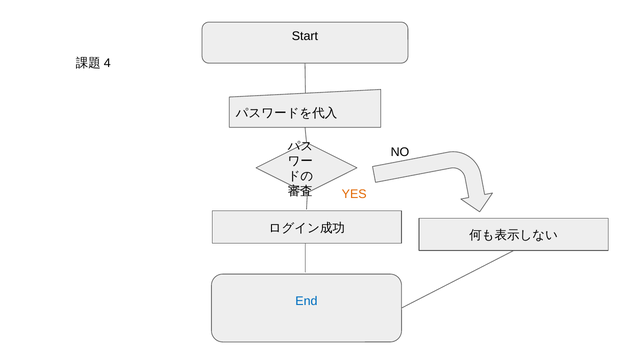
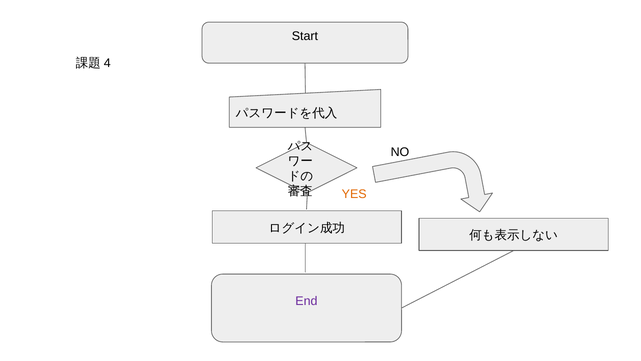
End colour: blue -> purple
